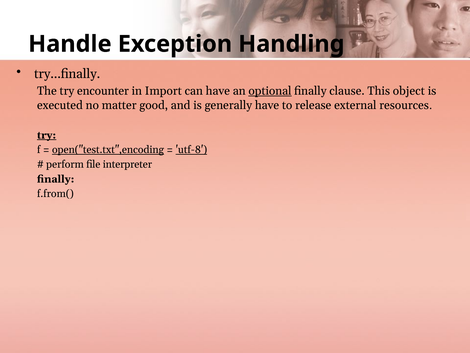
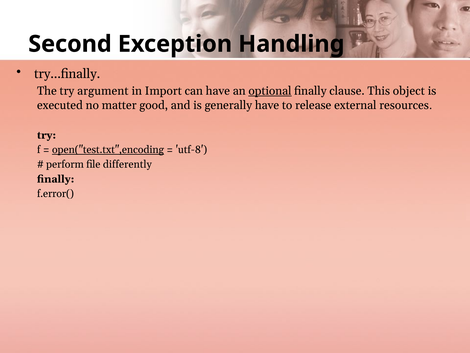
Handle: Handle -> Second
encounter: encounter -> argument
try at (47, 135) underline: present -> none
utf-8 underline: present -> none
interpreter: interpreter -> differently
f.from(: f.from( -> f.error(
